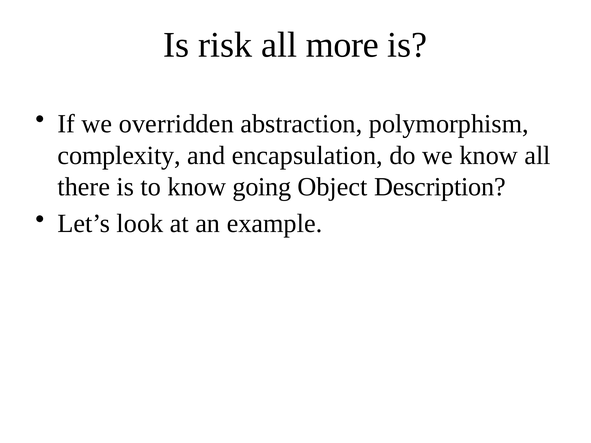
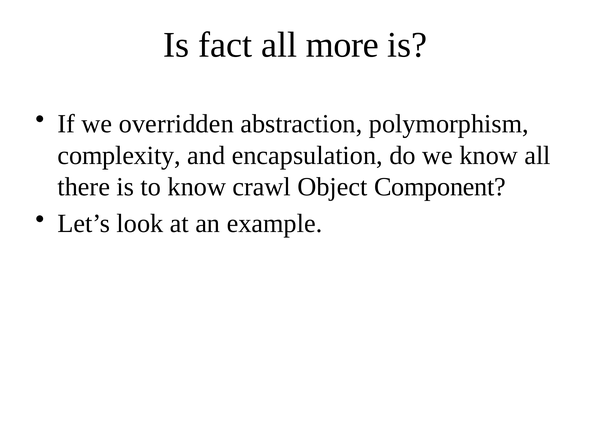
risk: risk -> fact
going: going -> crawl
Description: Description -> Component
